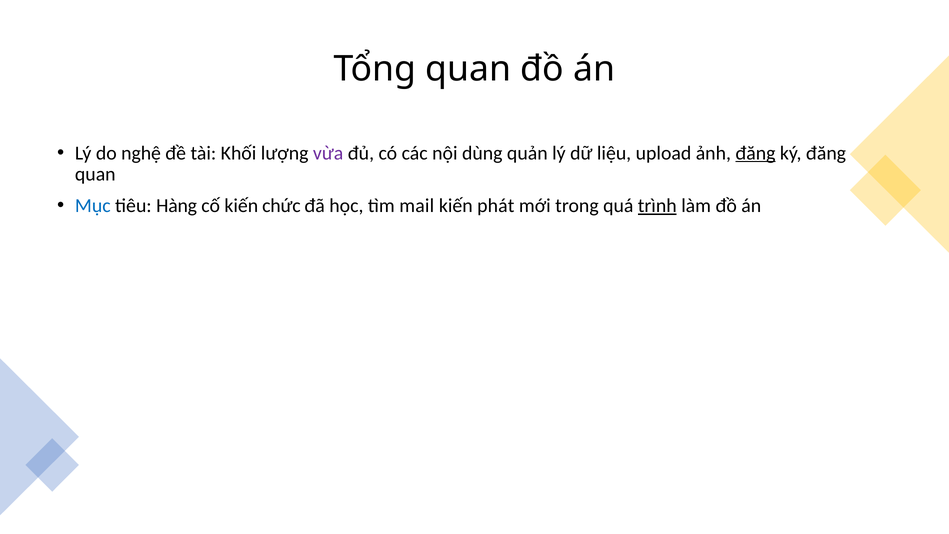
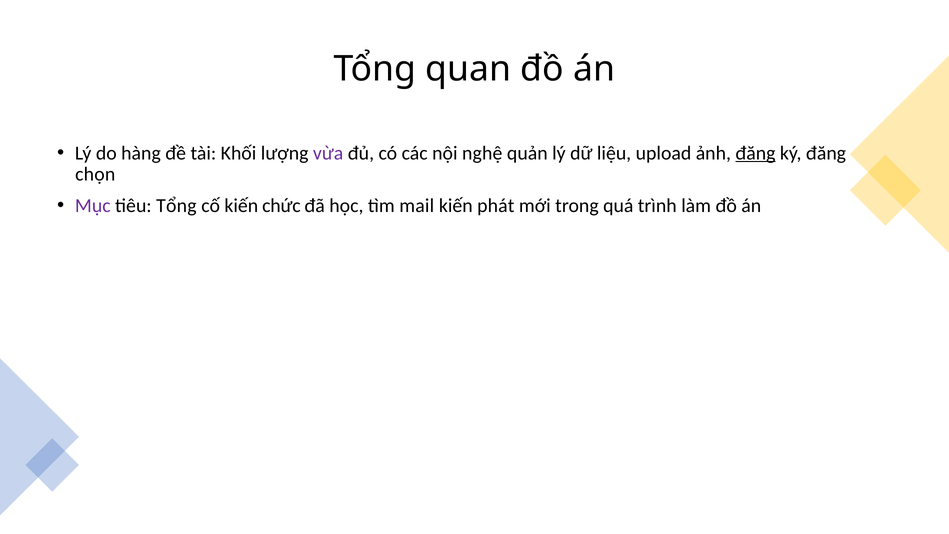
nghệ: nghệ -> hàng
dùng: dùng -> nghệ
quan at (95, 174): quan -> chọn
Mục colour: blue -> purple
tiêu Hàng: Hàng -> Tổng
trình underline: present -> none
